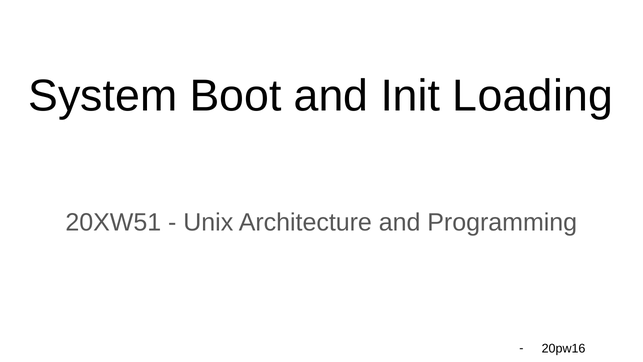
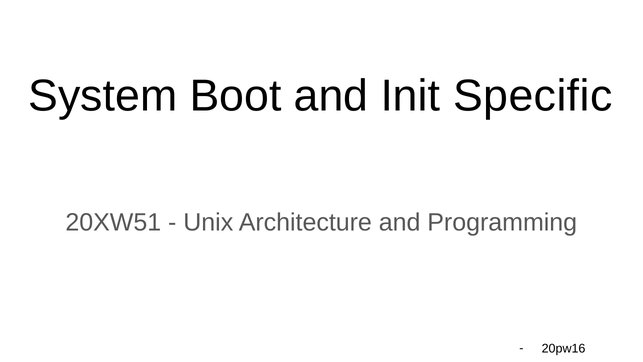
Loading: Loading -> Specific
